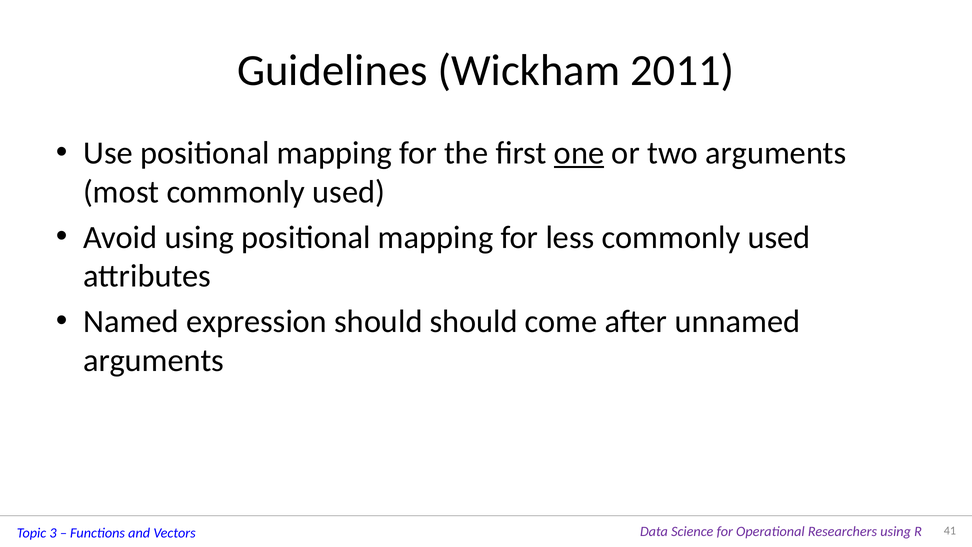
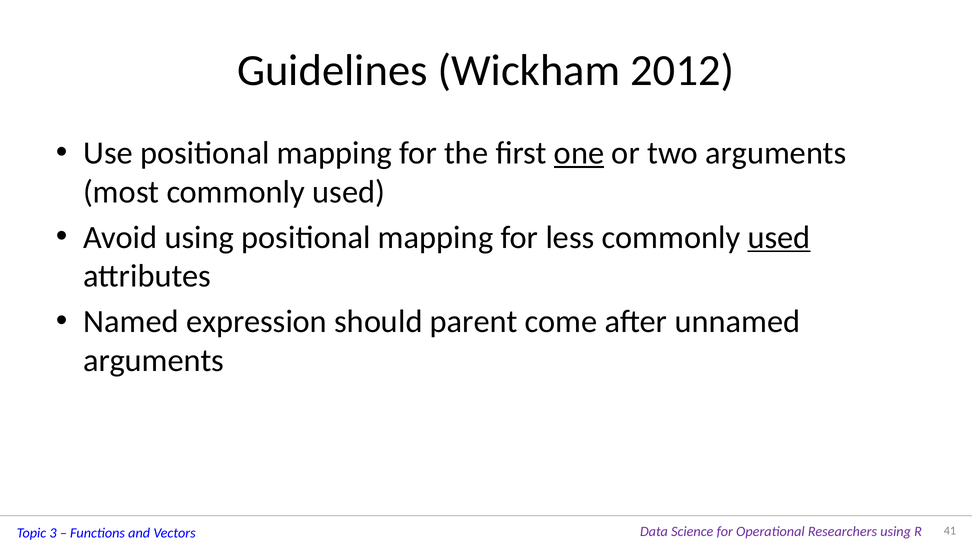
2011: 2011 -> 2012
used at (779, 237) underline: none -> present
should should: should -> parent
